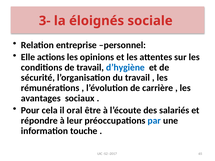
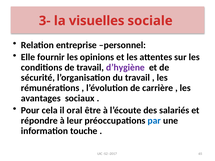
éloignés: éloignés -> visuelles
actions: actions -> fournir
d’hygiène colour: blue -> purple
